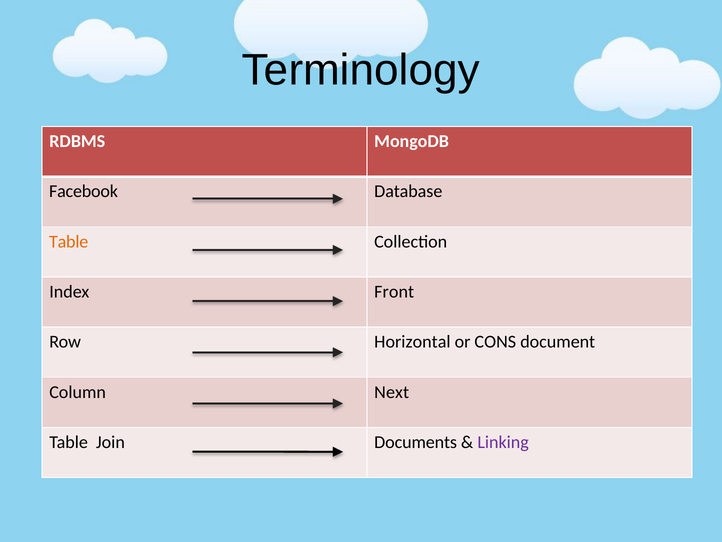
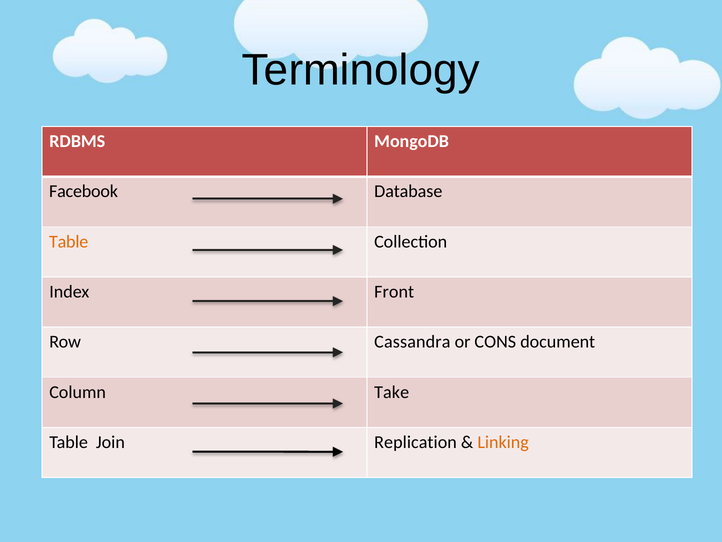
Horizontal: Horizontal -> Cassandra
Next: Next -> Take
Documents: Documents -> Replication
Linking colour: purple -> orange
